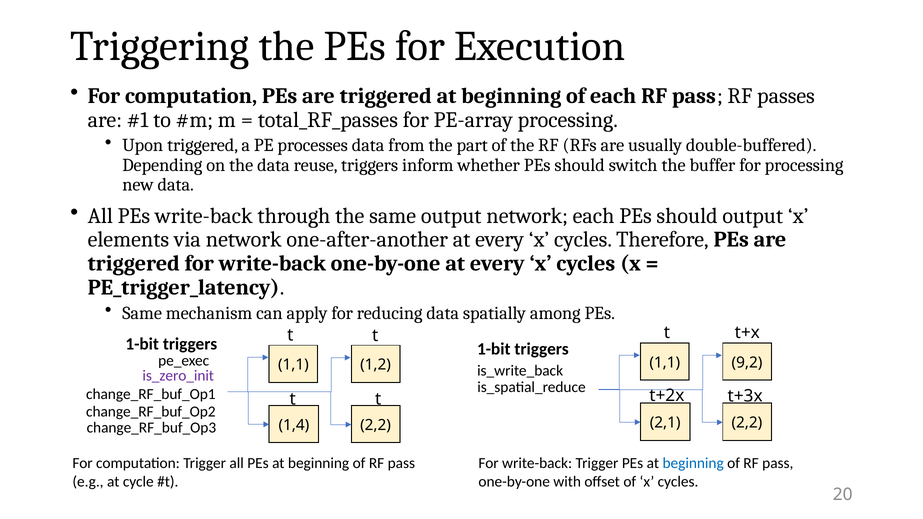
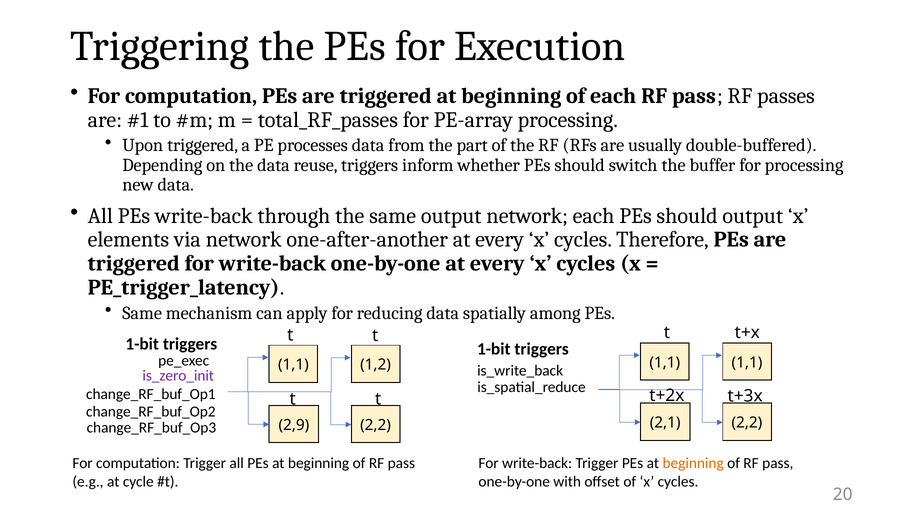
1,1 9,2: 9,2 -> 1,1
1,4: 1,4 -> 2,9
beginning at (693, 463) colour: blue -> orange
